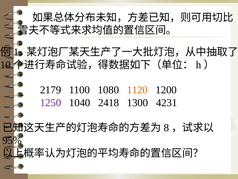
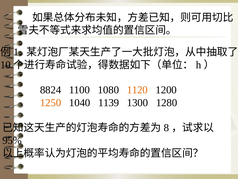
2179: 2179 -> 8824
1250 colour: purple -> orange
2418: 2418 -> 1139
4231: 4231 -> 1280
